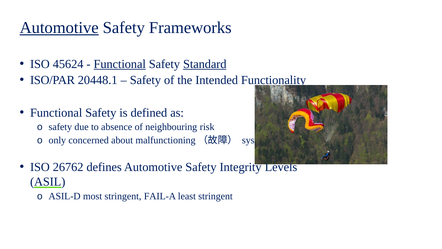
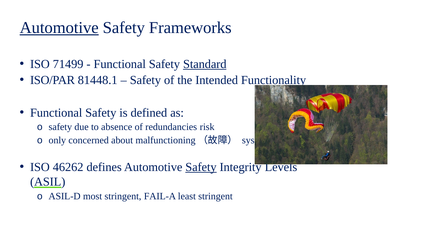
45624: 45624 -> 71499
Functional at (120, 64) underline: present -> none
20448.1: 20448.1 -> 81448.1
neighbouring: neighbouring -> redundancies
26762: 26762 -> 46262
Safety at (201, 167) underline: none -> present
